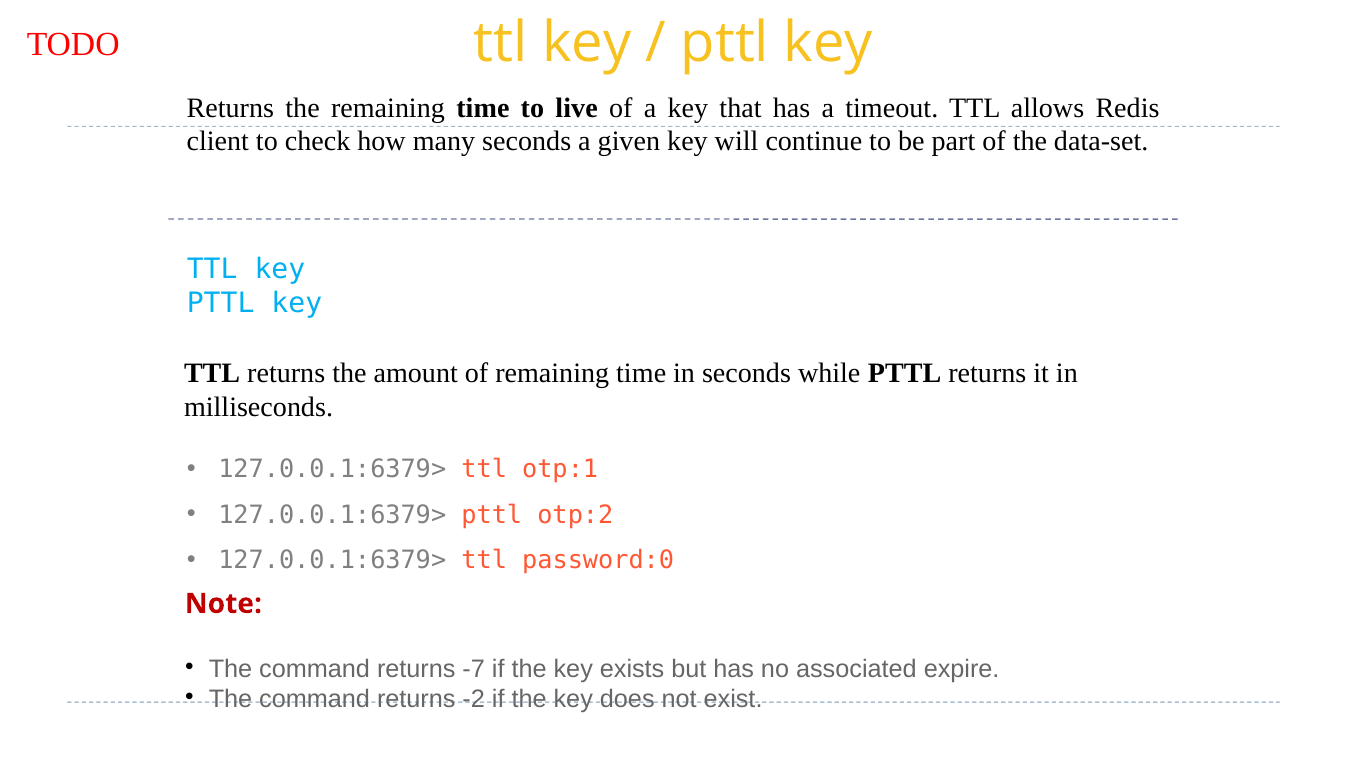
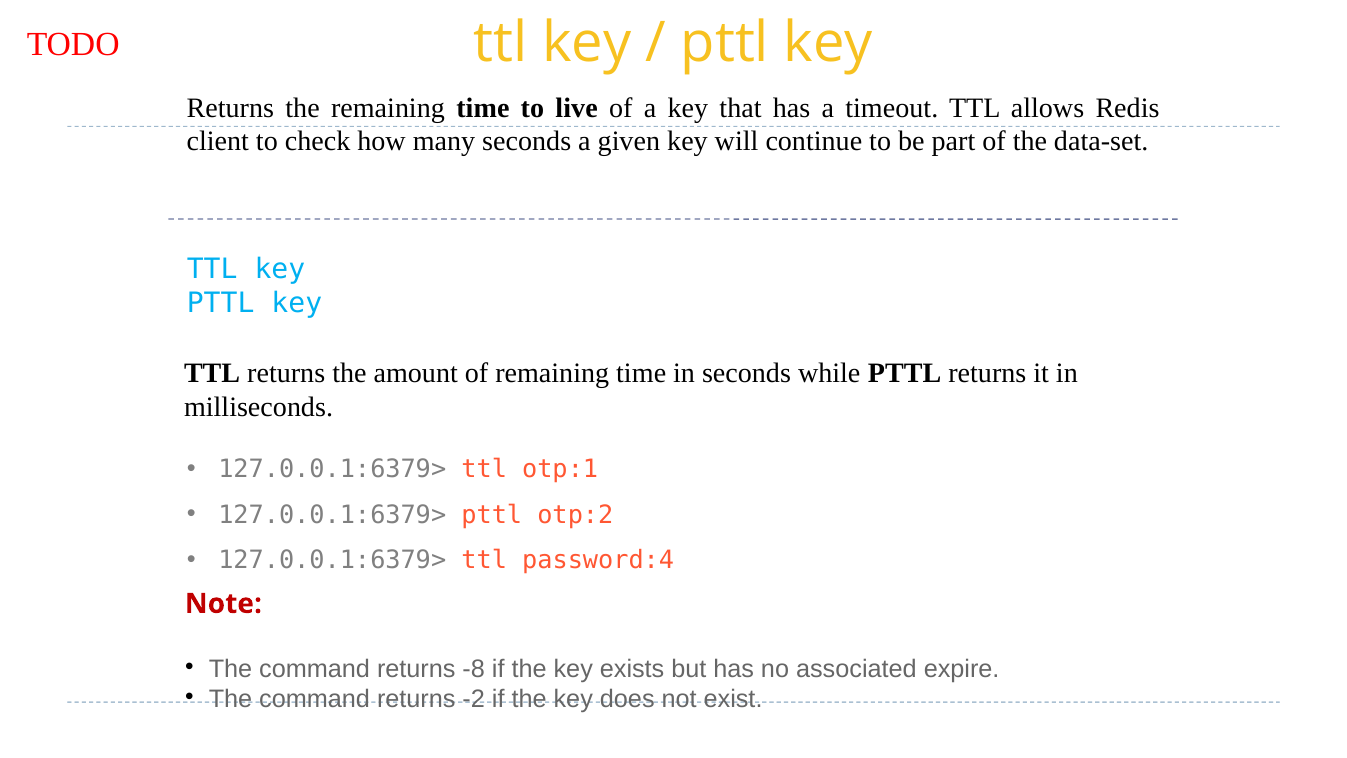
password:0: password:0 -> password:4
-7: -7 -> -8
